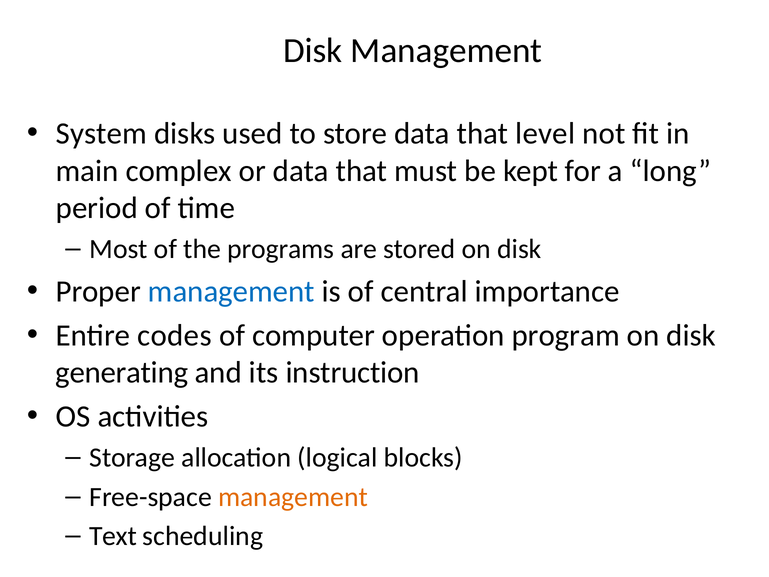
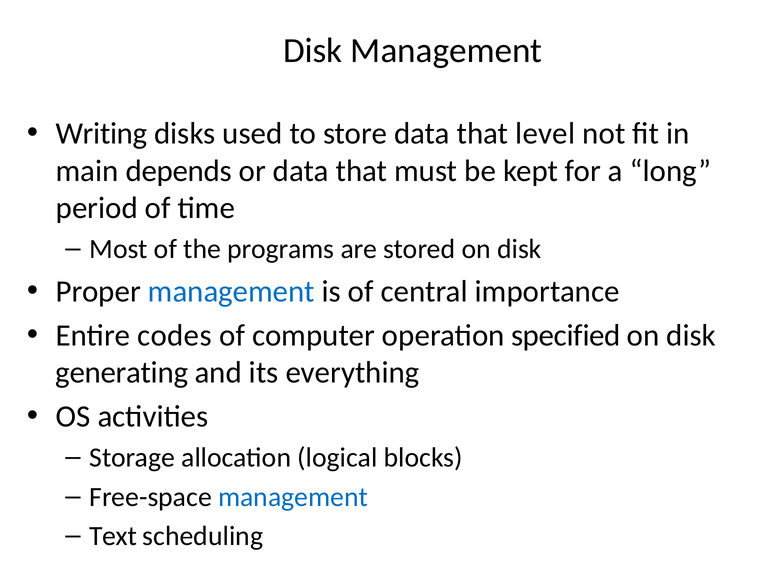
System: System -> Writing
complex: complex -> depends
program: program -> specified
instruction: instruction -> everything
management at (293, 497) colour: orange -> blue
